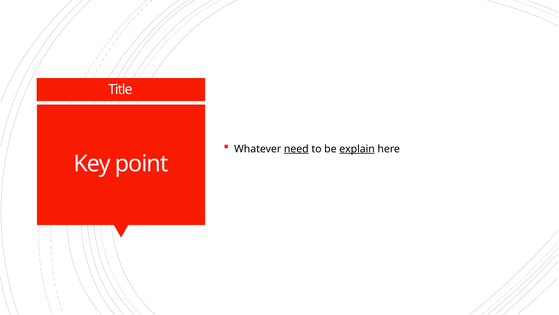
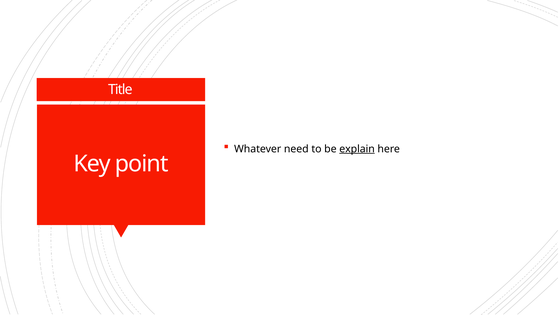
need underline: present -> none
